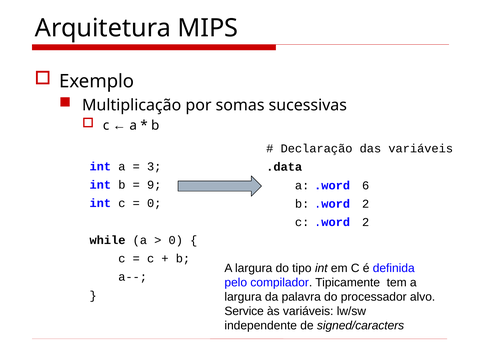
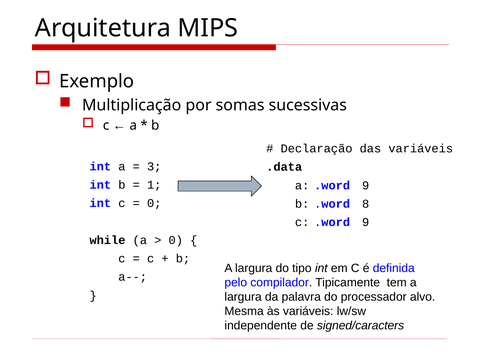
9: 9 -> 1
a .word 6: 6 -> 9
b .word 2: 2 -> 8
c .word 2: 2 -> 9
Service: Service -> Mesma
